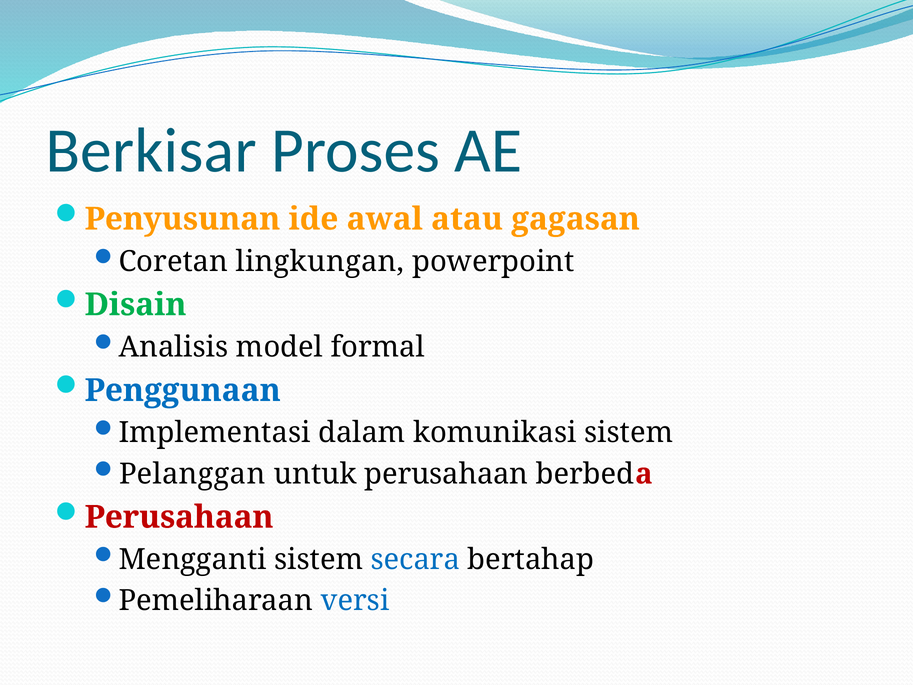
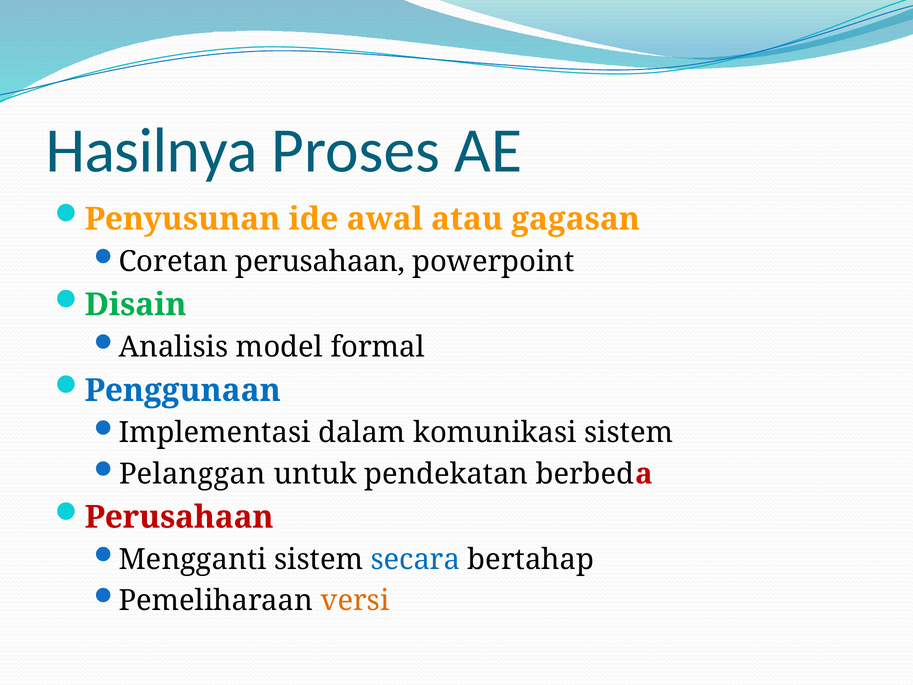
Berkisar: Berkisar -> Hasilnya
Coretan lingkungan: lingkungan -> perusahaan
untuk perusahaan: perusahaan -> pendekatan
versi colour: blue -> orange
